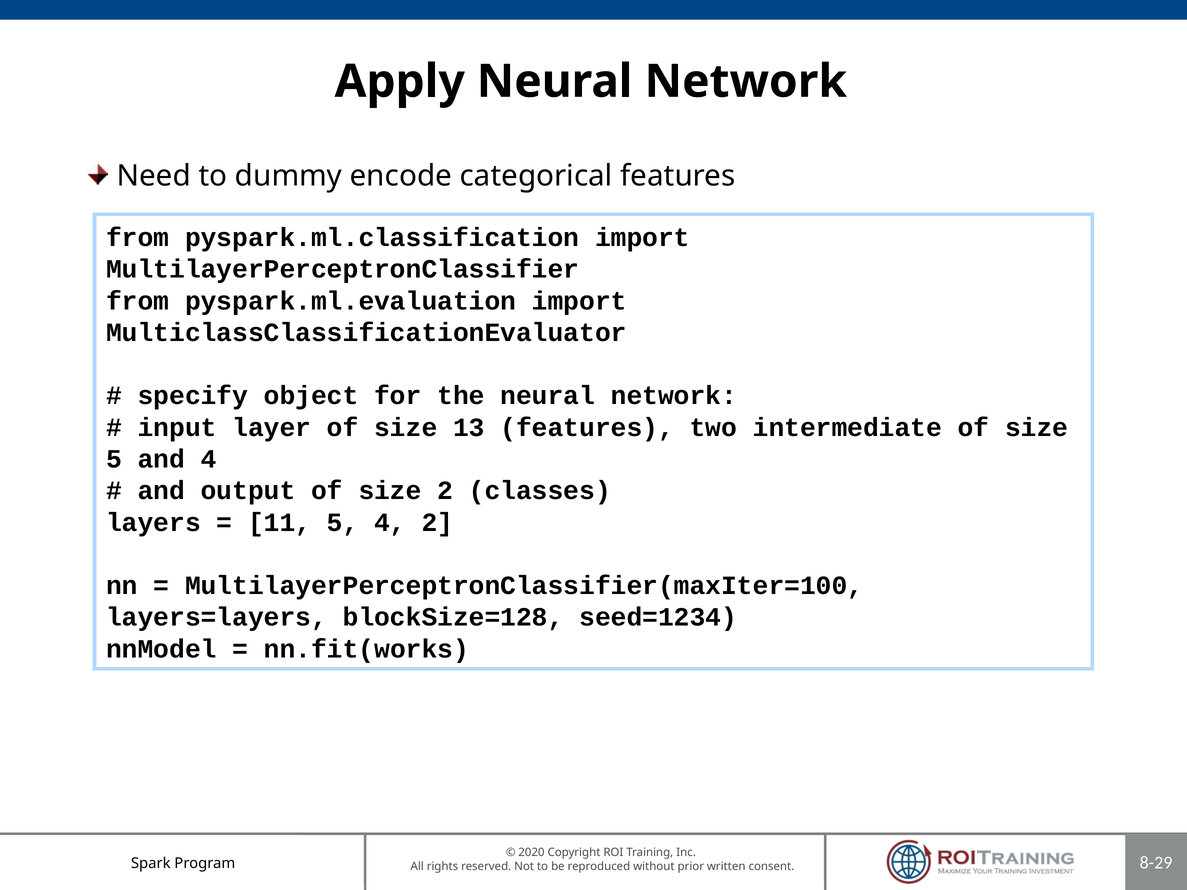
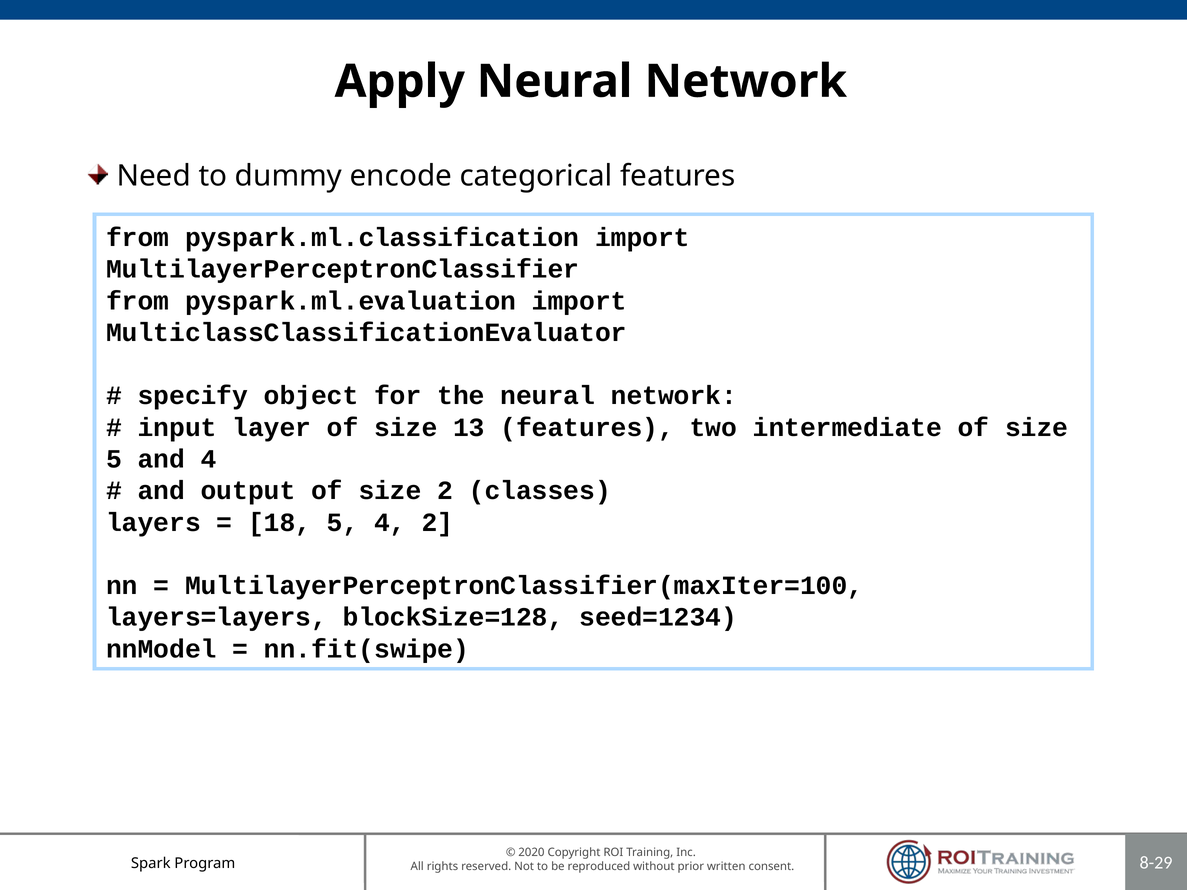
11: 11 -> 18
nn.fit(works: nn.fit(works -> nn.fit(swipe
